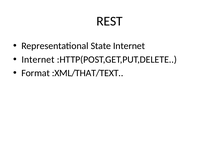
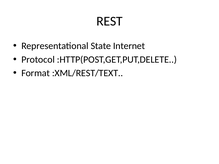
Internet at (38, 60): Internet -> Protocol
:XML/THAT/TEXT: :XML/THAT/TEXT -> :XML/REST/TEXT
